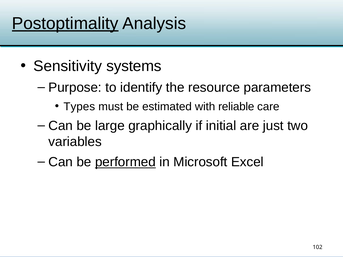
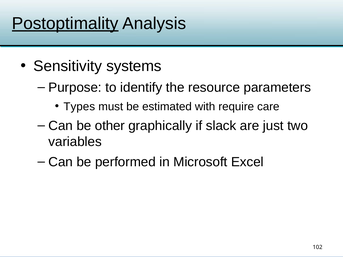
reliable: reliable -> require
large: large -> other
initial: initial -> slack
performed underline: present -> none
